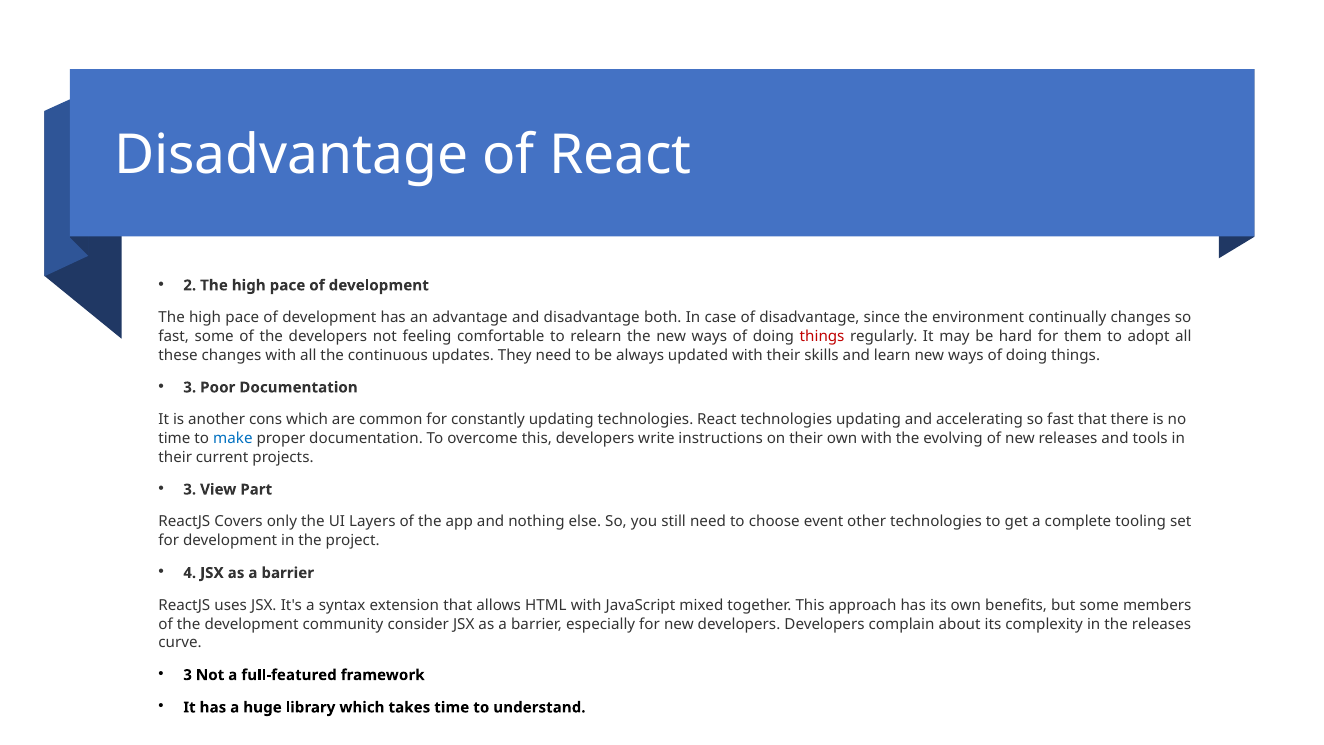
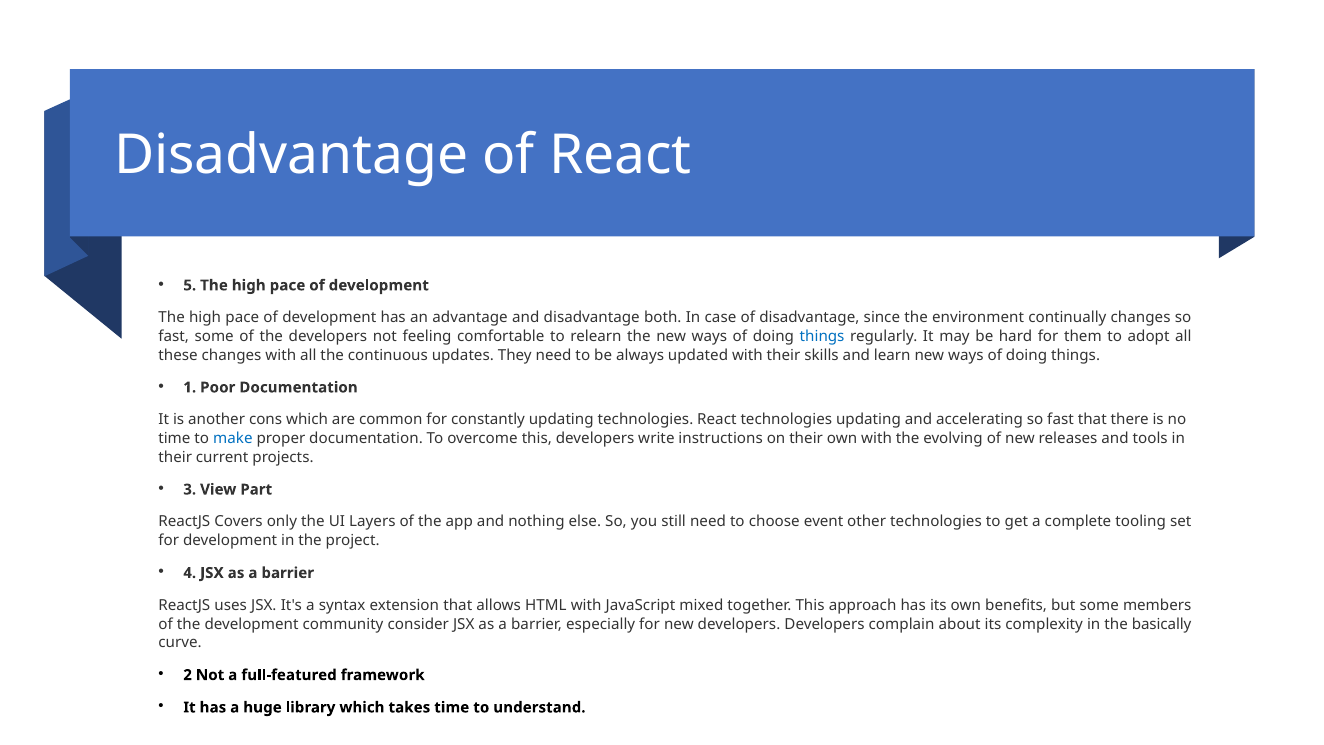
2: 2 -> 5
things at (822, 336) colour: red -> blue
3 at (190, 387): 3 -> 1
the releases: releases -> basically
3 at (188, 675): 3 -> 2
